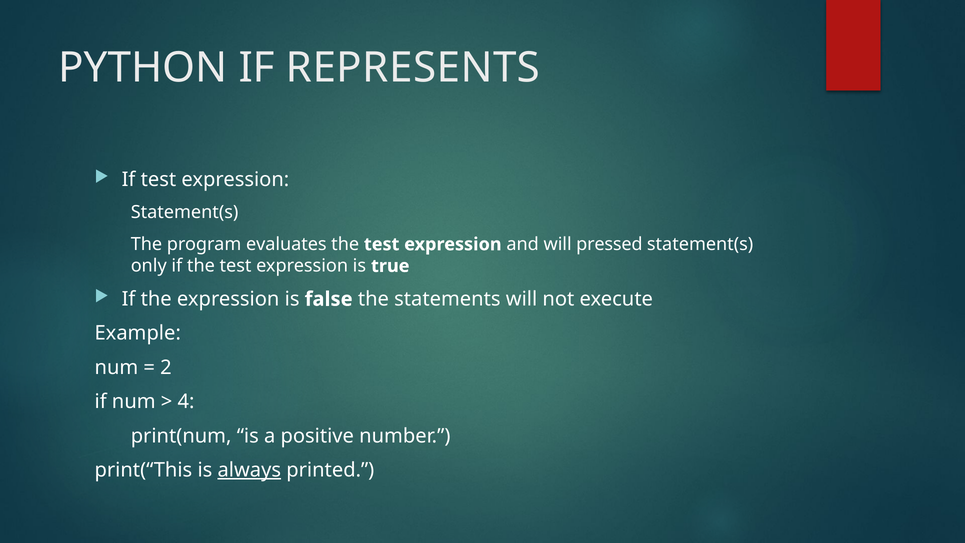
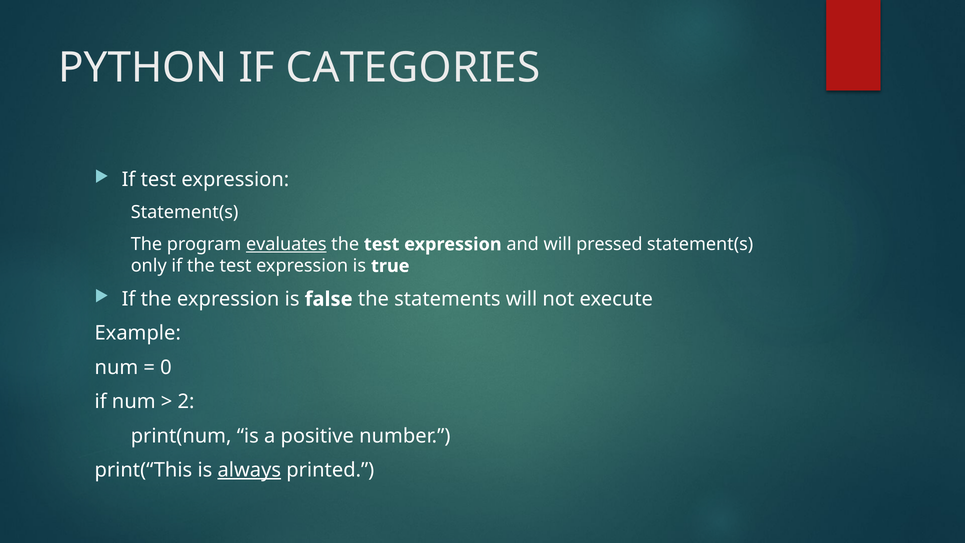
REPRESENTS: REPRESENTS -> CATEGORIES
evaluates underline: none -> present
2: 2 -> 0
4: 4 -> 2
